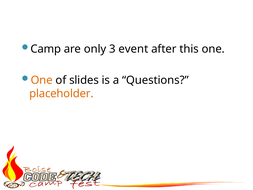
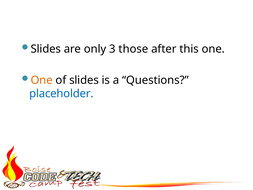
Camp at (46, 49): Camp -> Slides
event: event -> those
placeholder colour: orange -> blue
